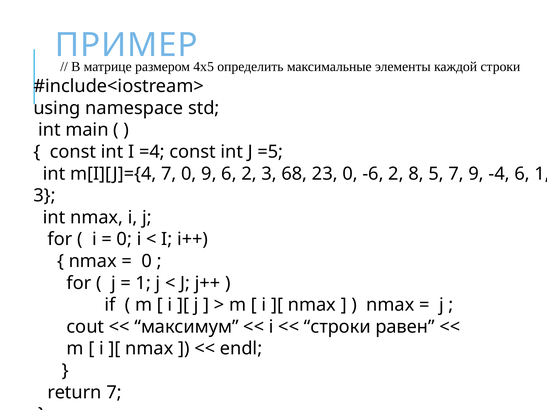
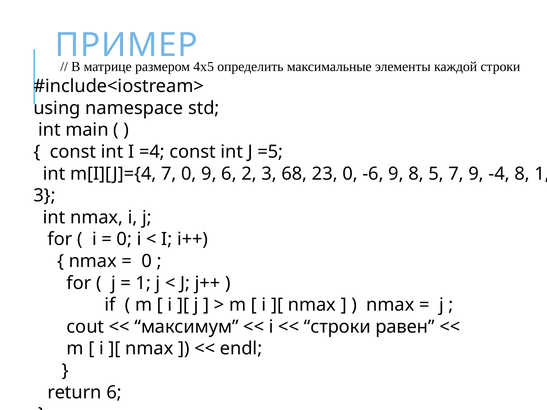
-6 2: 2 -> 9
-4 6: 6 -> 8
return 7: 7 -> 6
